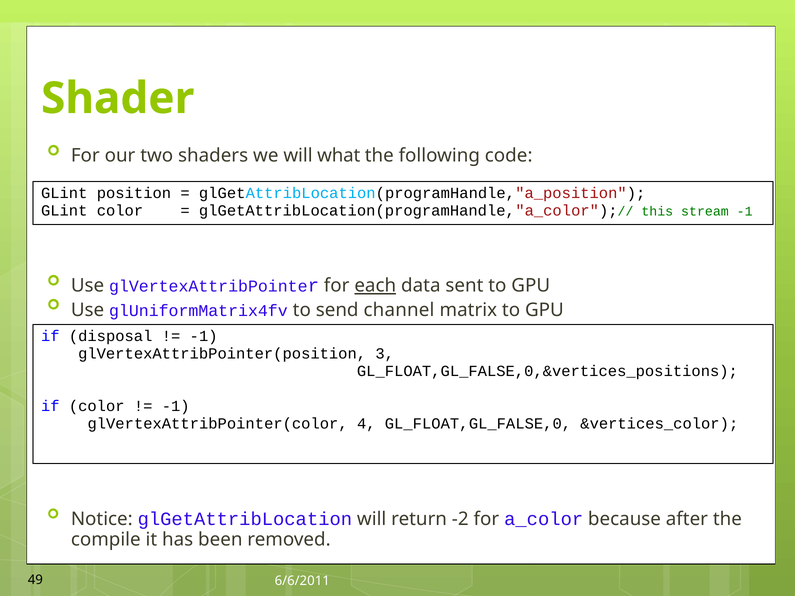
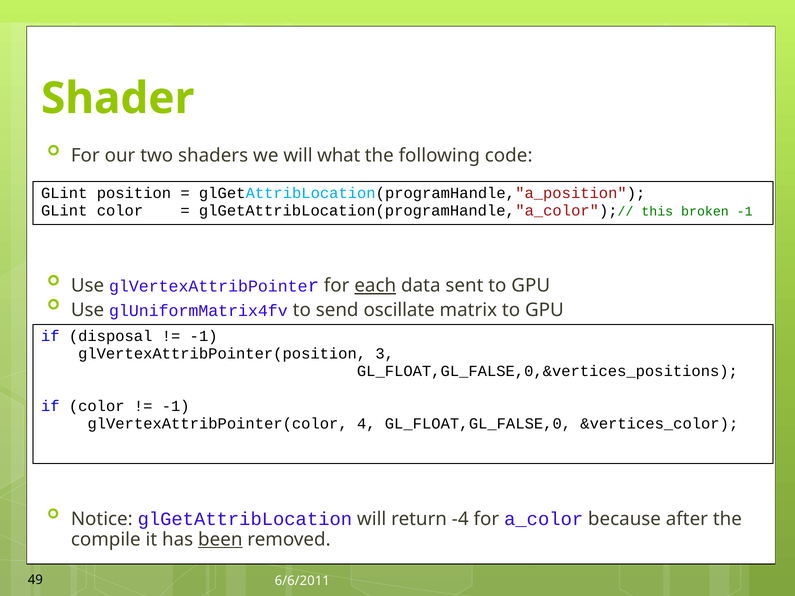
stream: stream -> broken
channel: channel -> oscillate
-2: -2 -> -4
been underline: none -> present
